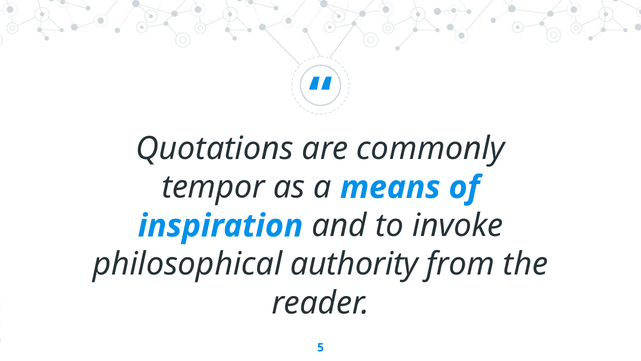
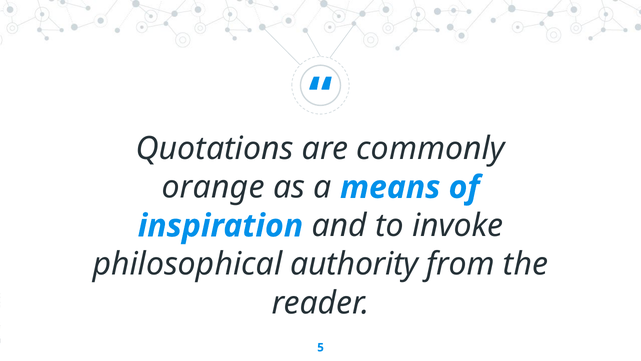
tempor: tempor -> orange
